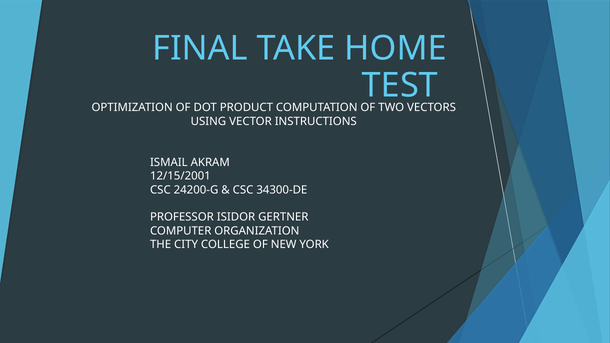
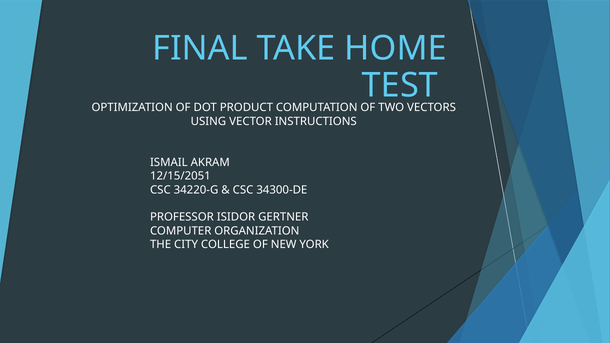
12/15/2001: 12/15/2001 -> 12/15/2051
24200-G: 24200-G -> 34220-G
